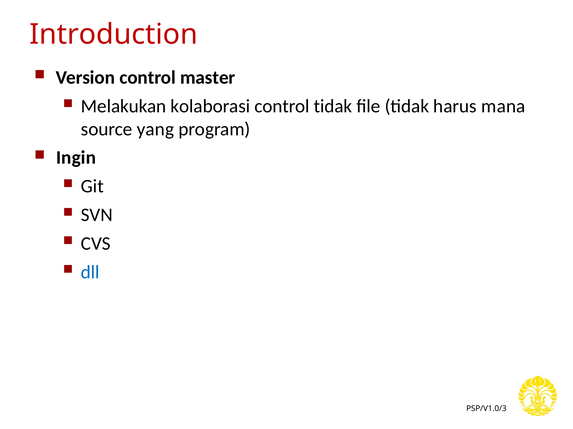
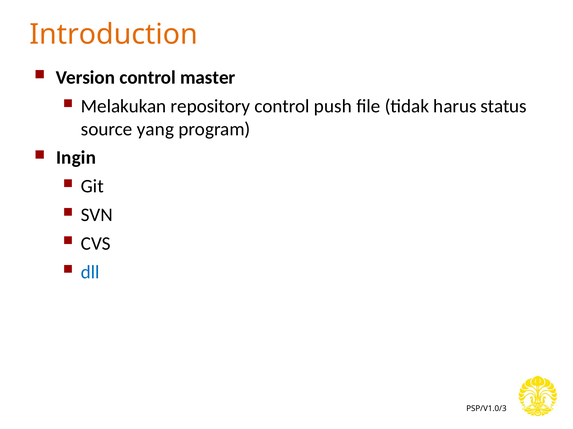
Introduction colour: red -> orange
kolaborasi: kolaborasi -> repository
control tidak: tidak -> push
mana: mana -> status
